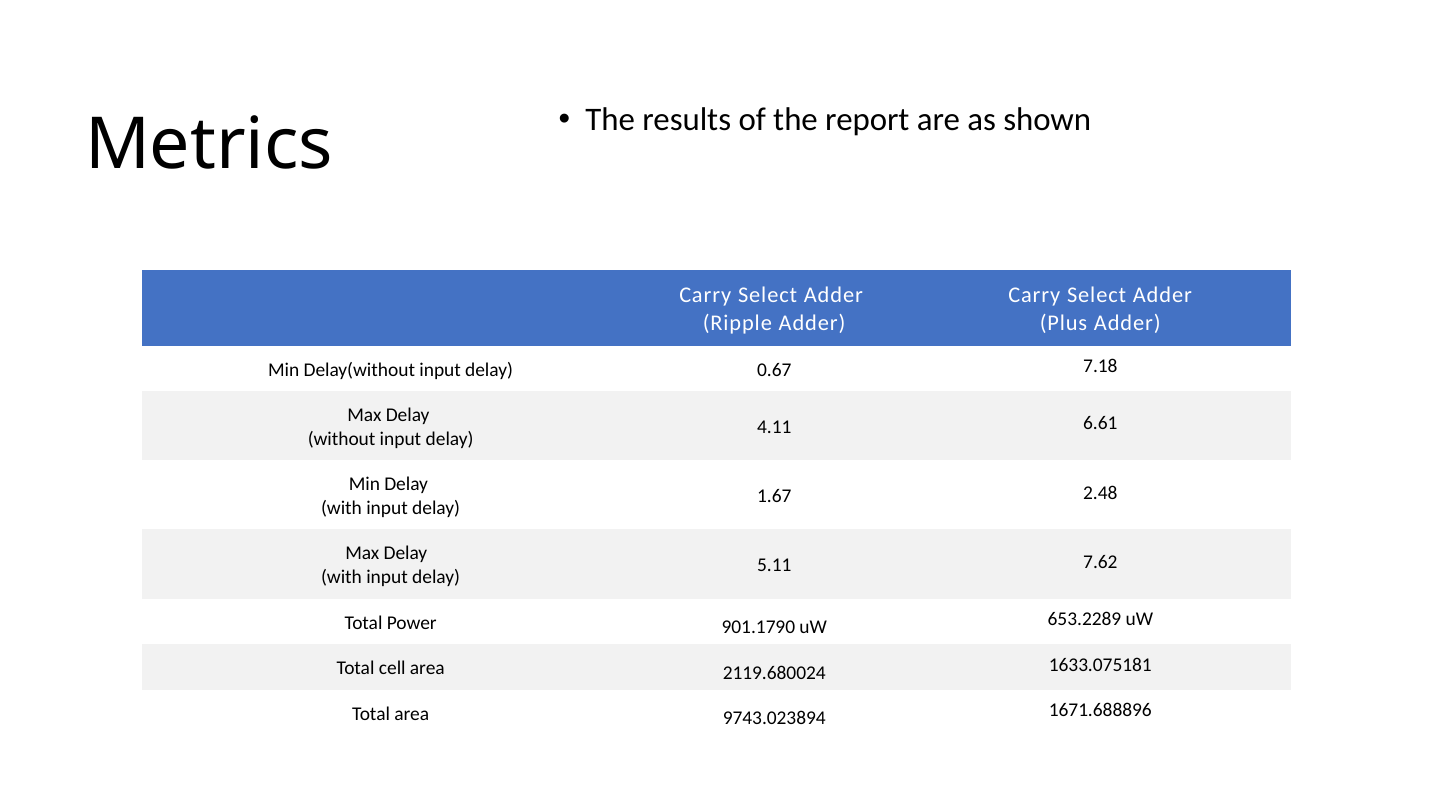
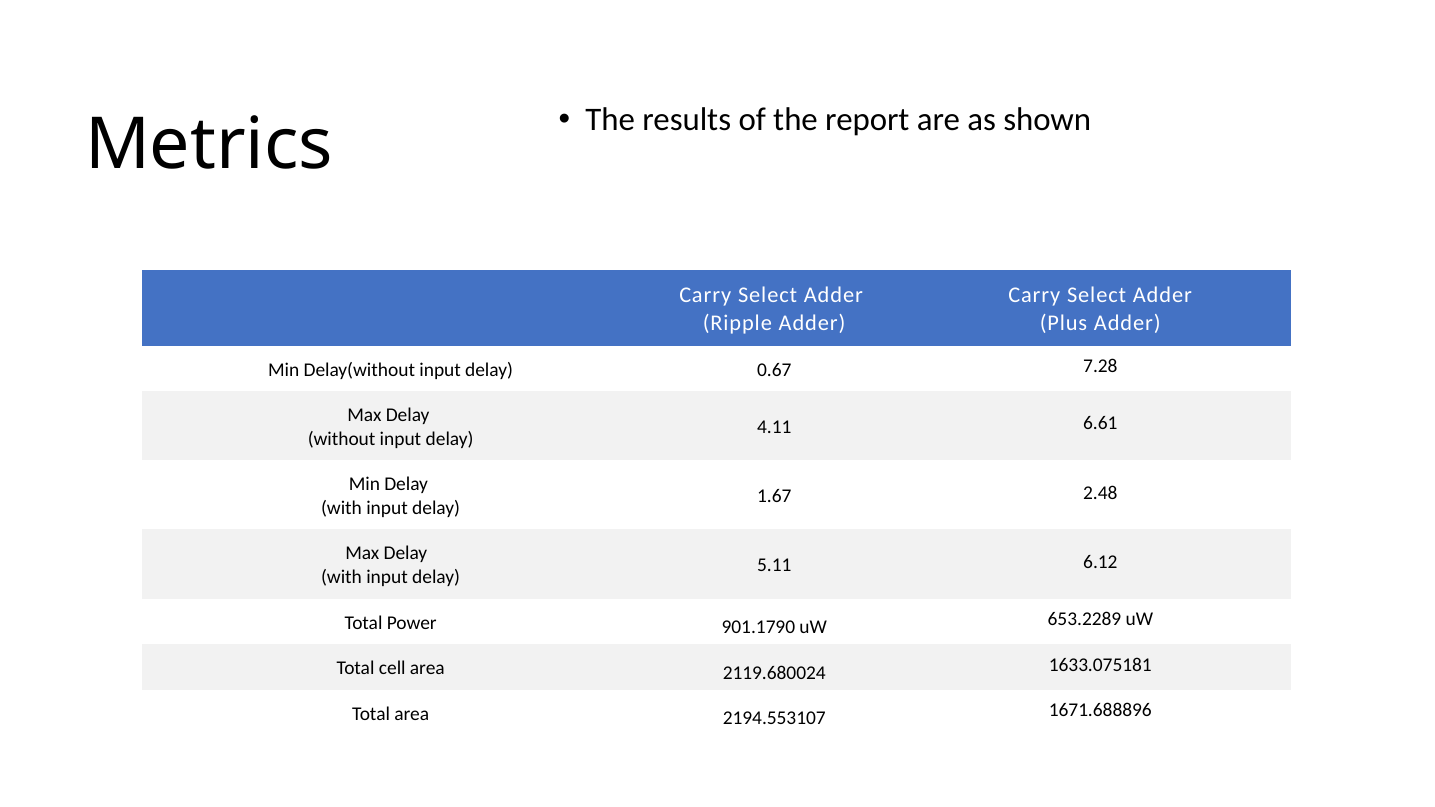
7.18: 7.18 -> 7.28
7.62: 7.62 -> 6.12
9743.023894: 9743.023894 -> 2194.553107
